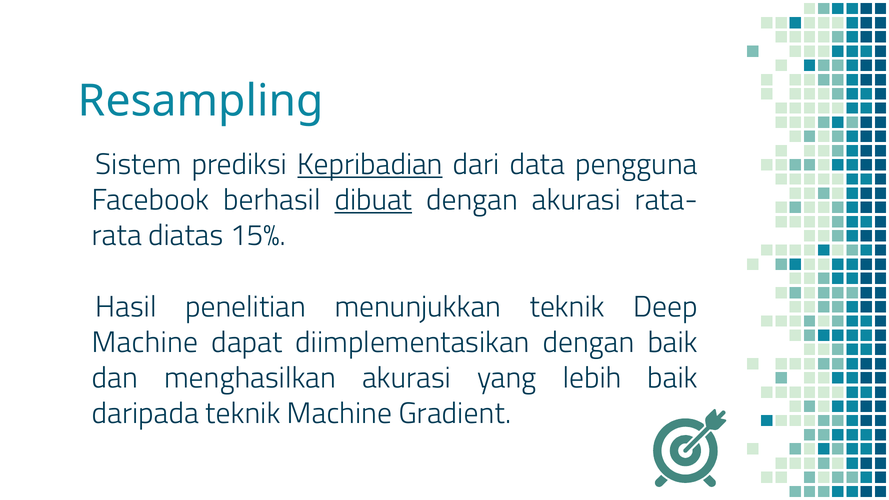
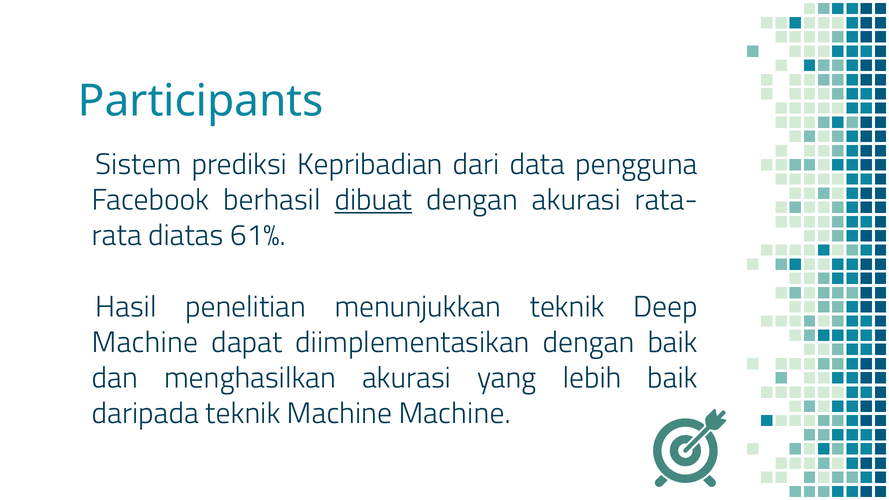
Resampling: Resampling -> Participants
Kepribadian underline: present -> none
15%: 15% -> 61%
Machine Gradient: Gradient -> Machine
